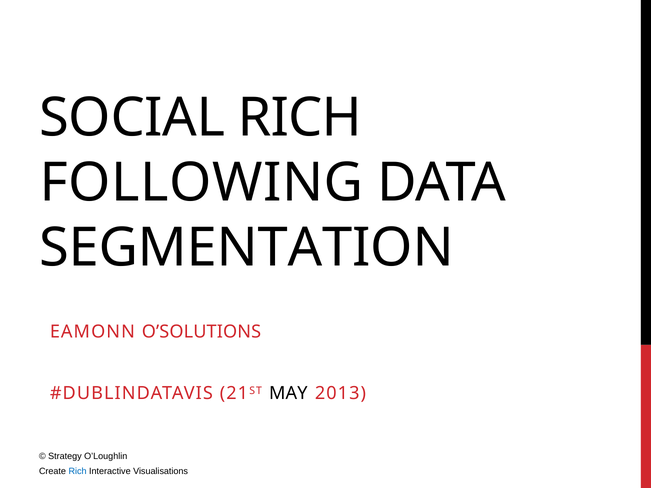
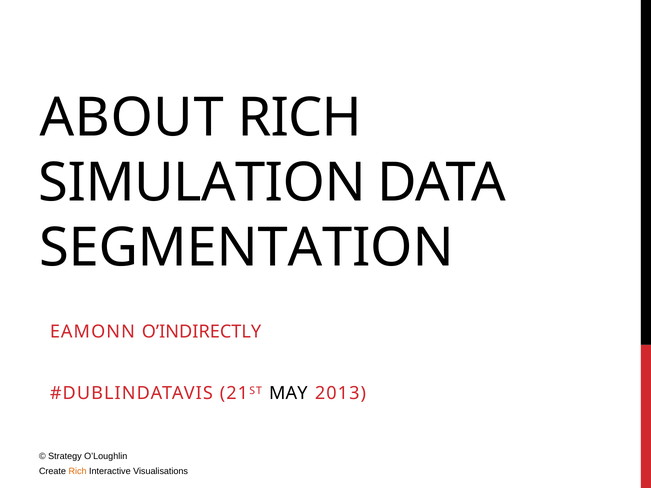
SOCIAL: SOCIAL -> ABOUT
FOLLOWING: FOLLOWING -> SIMULATION
O’SOLUTIONS: O’SOLUTIONS -> O’INDIRECTLY
Rich at (78, 472) colour: blue -> orange
